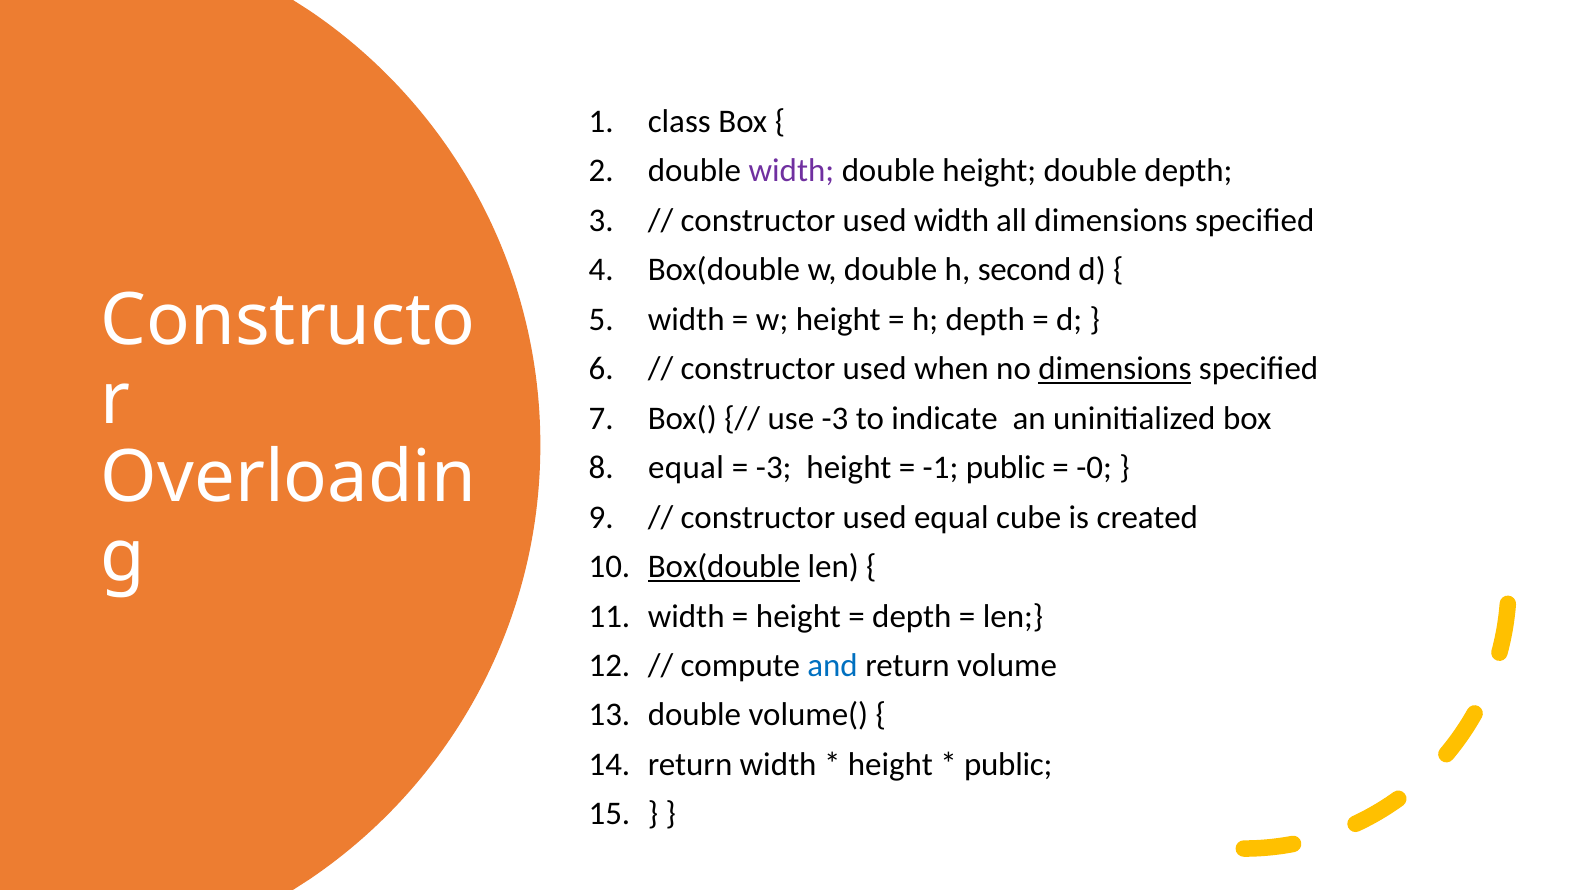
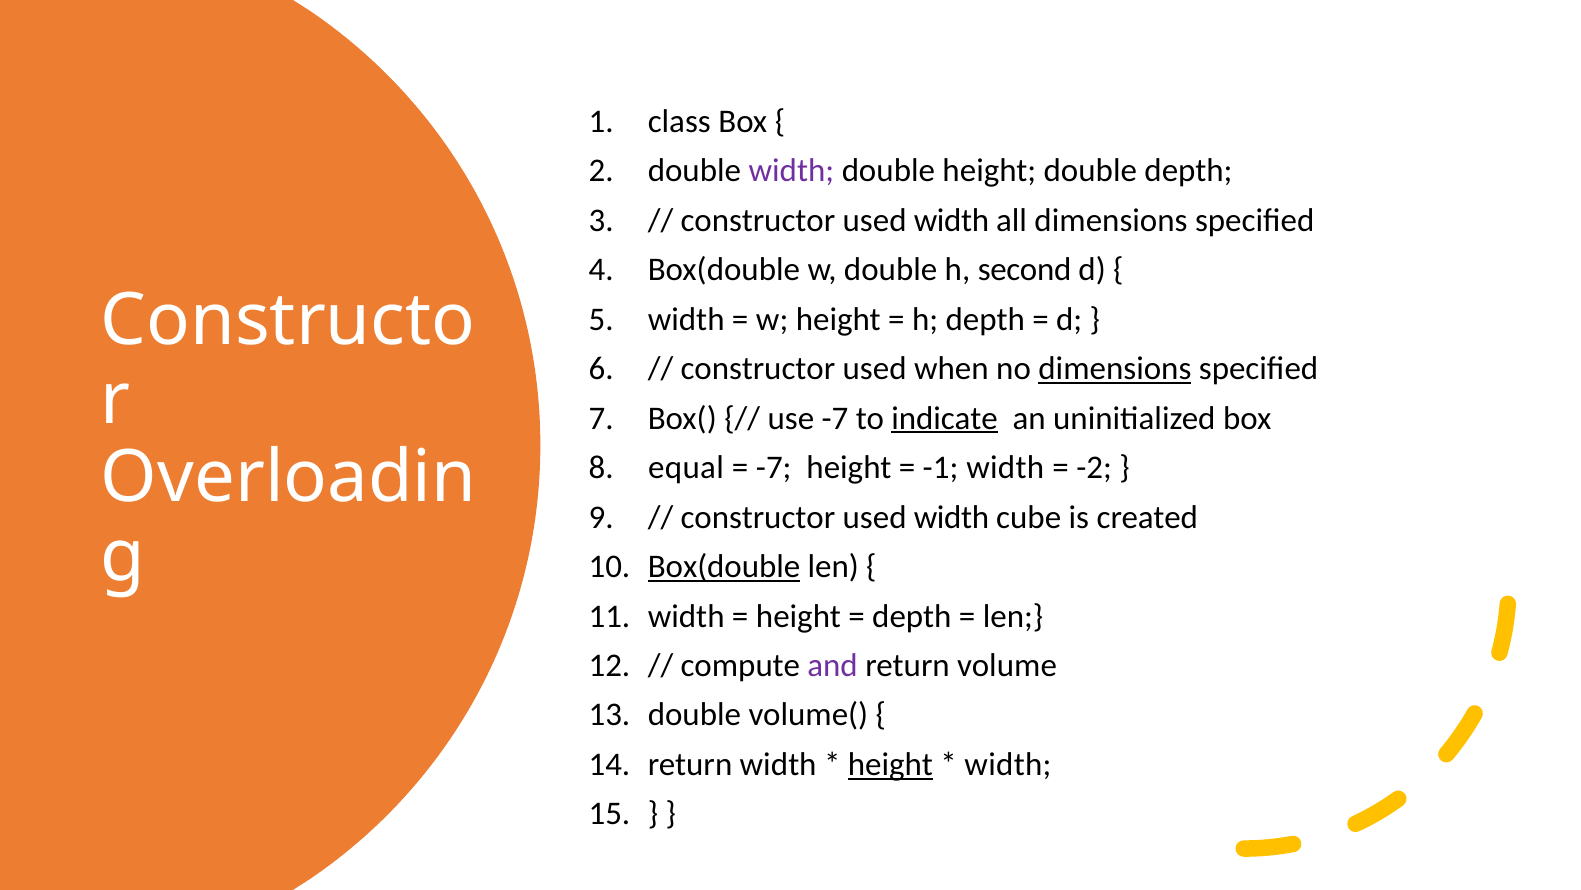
use -3: -3 -> -7
indicate underline: none -> present
-3 at (774, 467): -3 -> -7
-1 public: public -> width
-0: -0 -> -2
equal at (951, 517): equal -> width
and colour: blue -> purple
height at (890, 764) underline: none -> present
public at (1008, 764): public -> width
